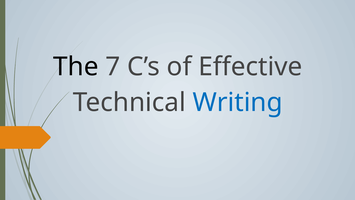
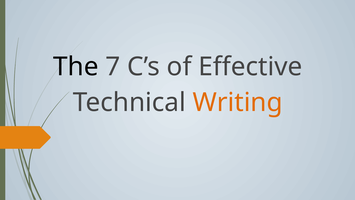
Writing colour: blue -> orange
